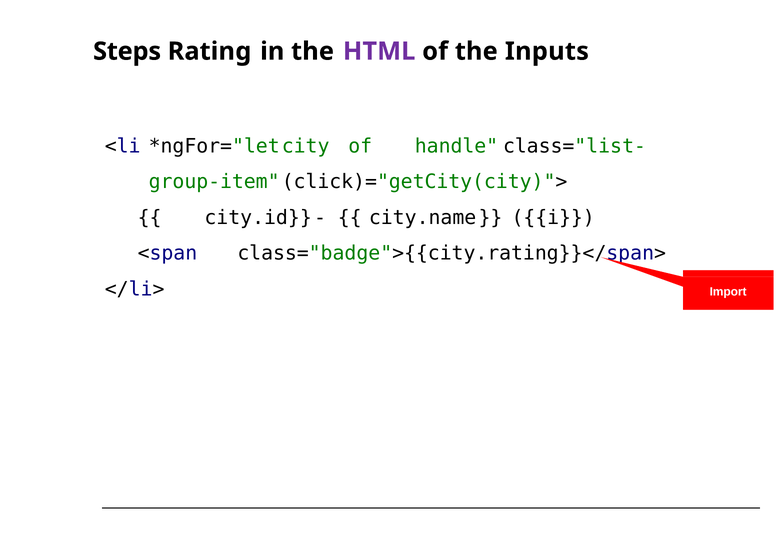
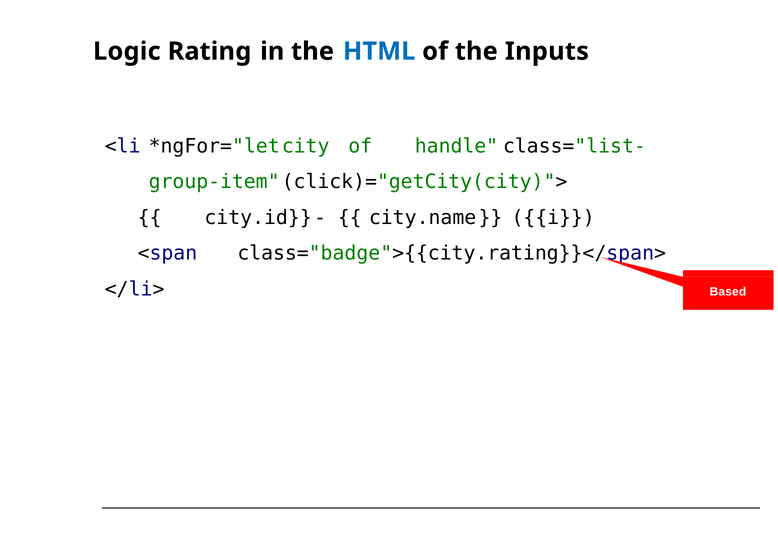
Steps: Steps -> Logic
HTML colour: purple -> blue
Import: Import -> Based
